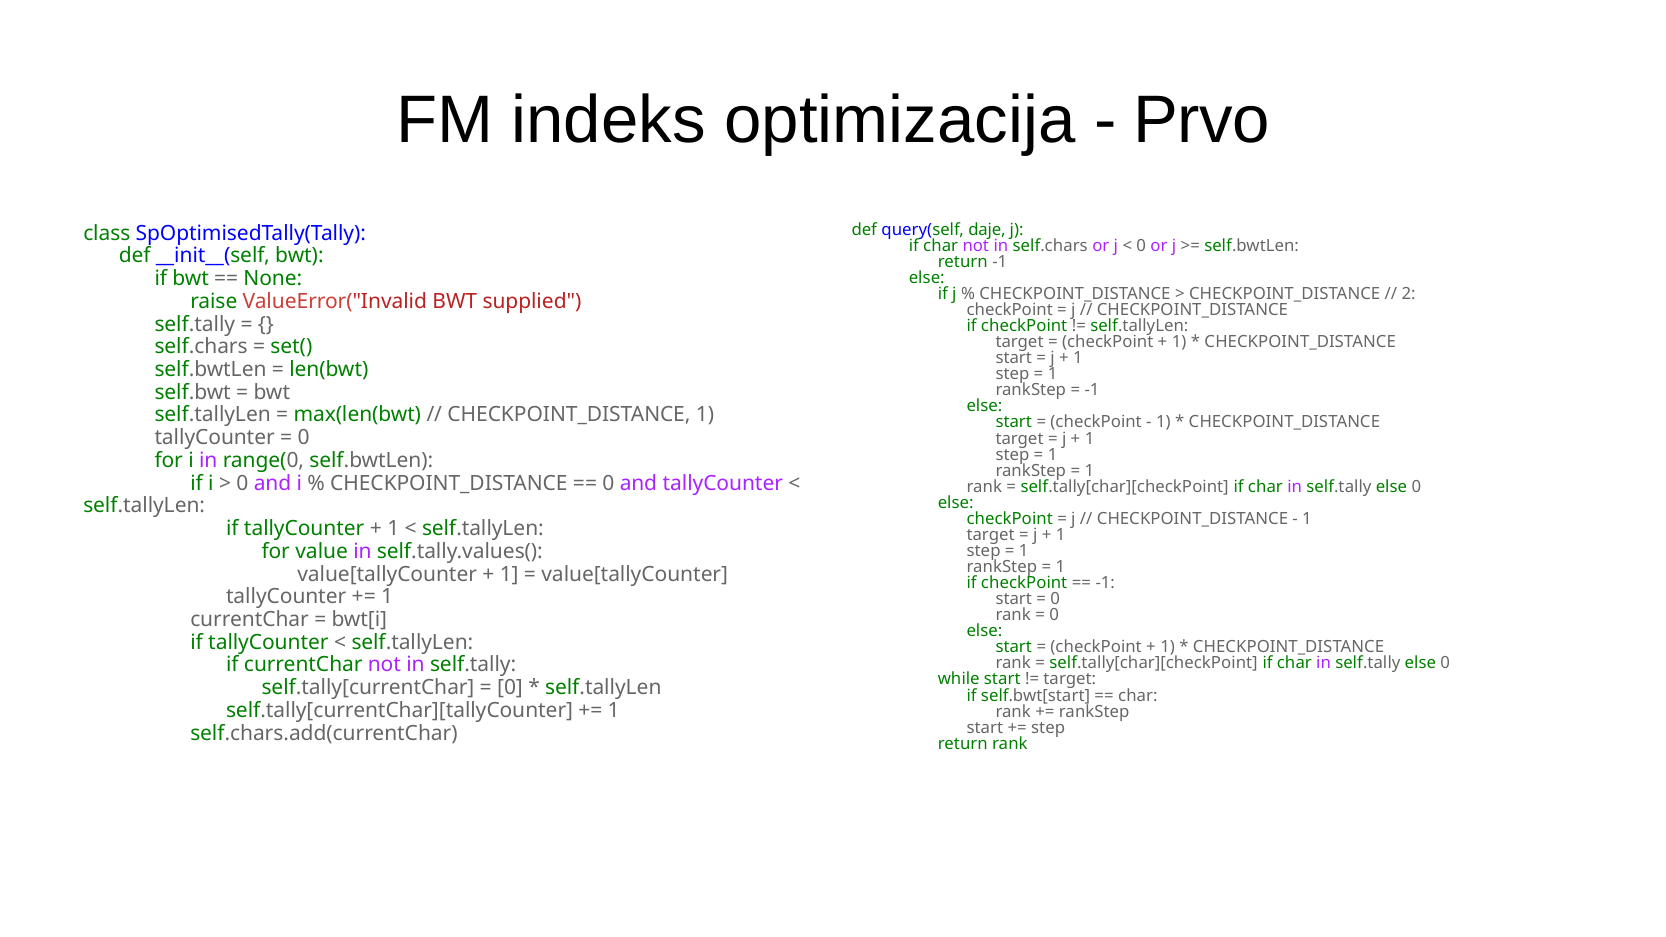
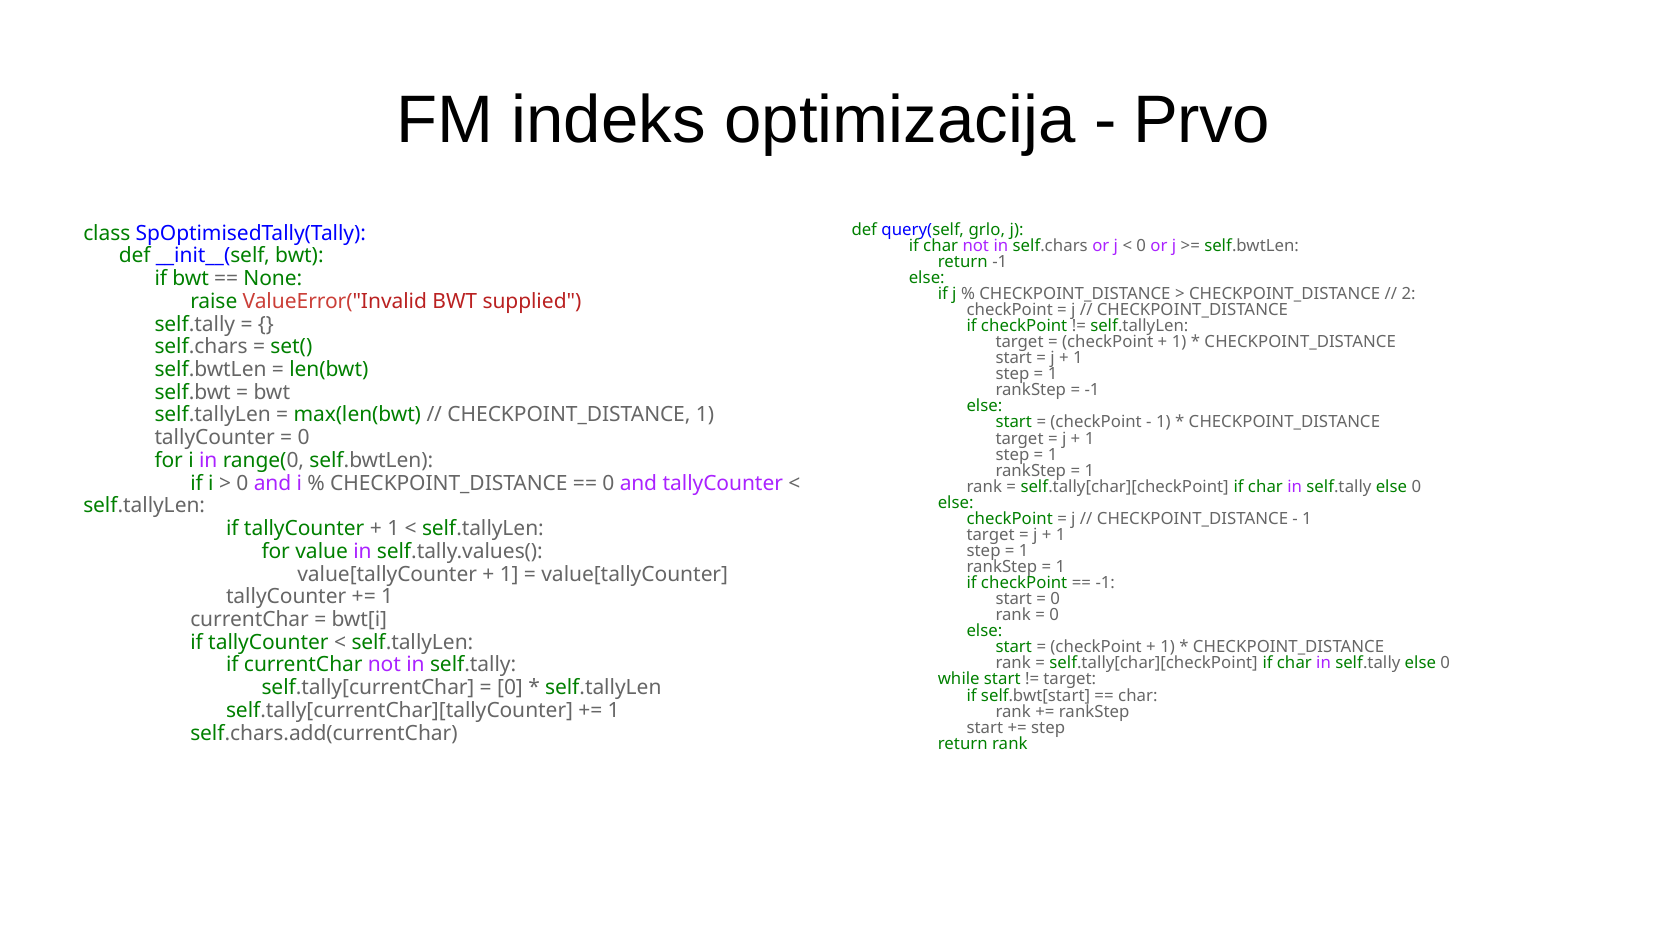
daje: daje -> grlo
